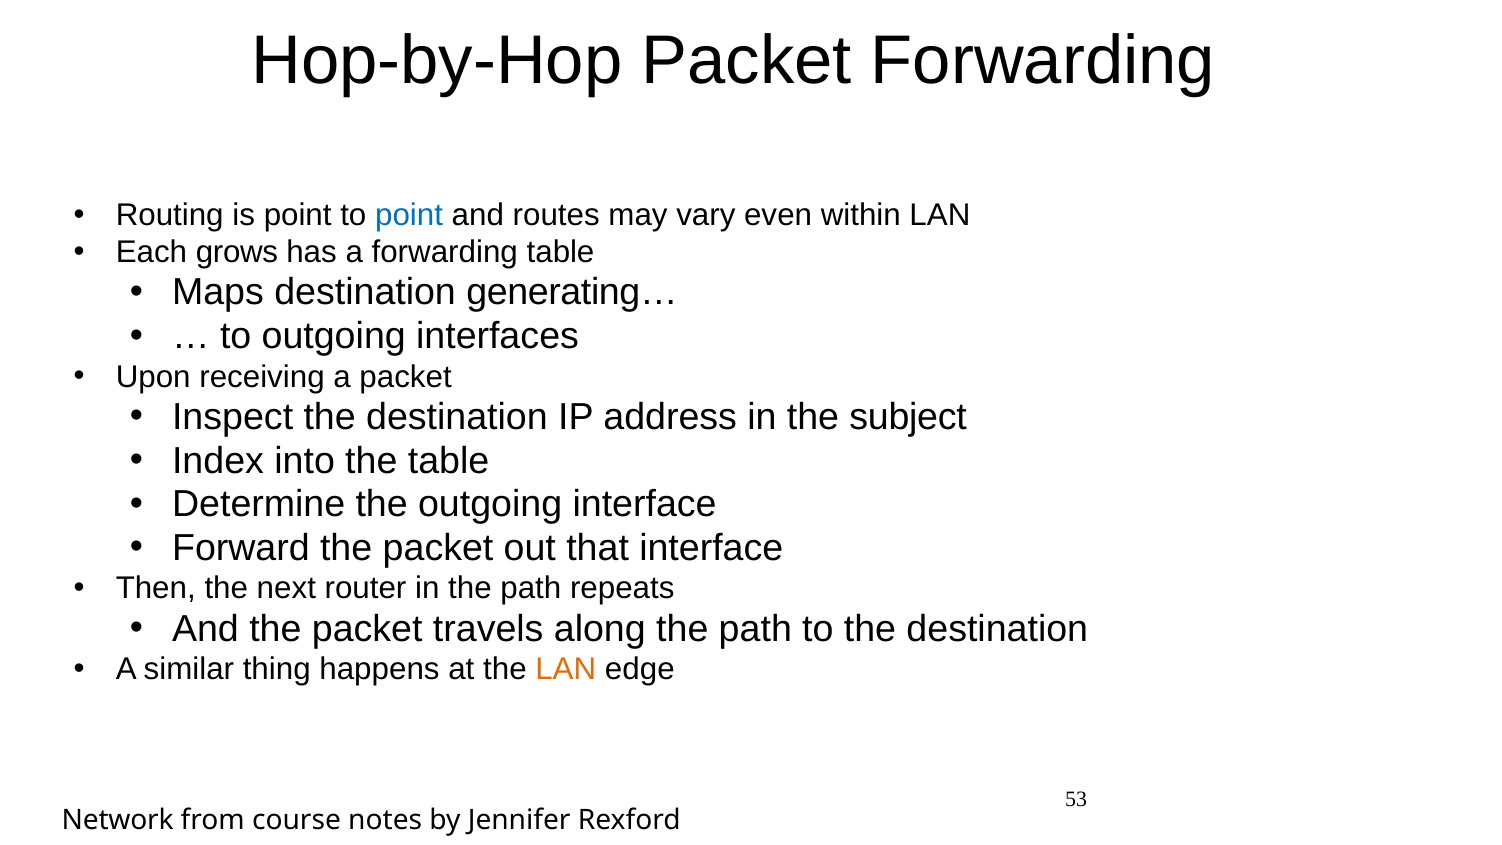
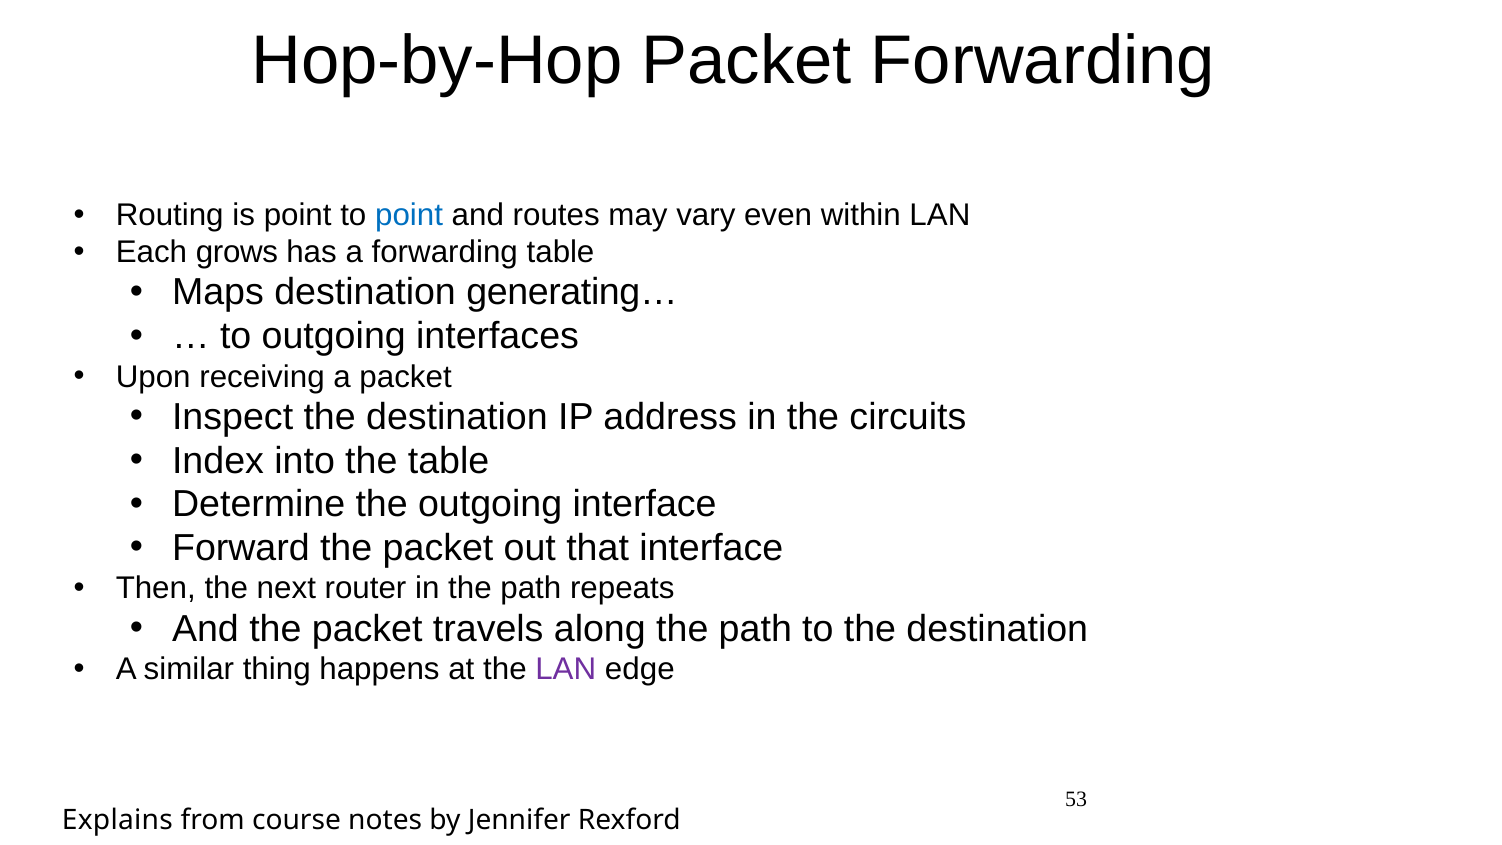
subject: subject -> circuits
LAN at (566, 669) colour: orange -> purple
Network: Network -> Explains
